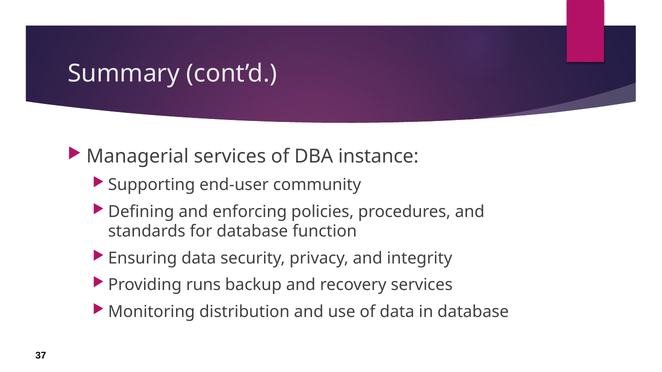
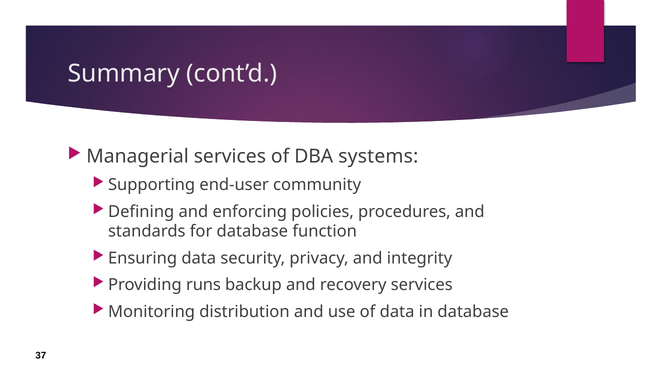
instance: instance -> systems
